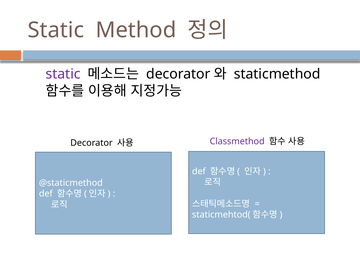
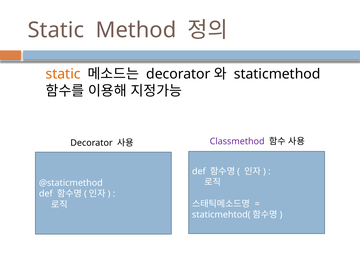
static at (63, 74) colour: purple -> orange
